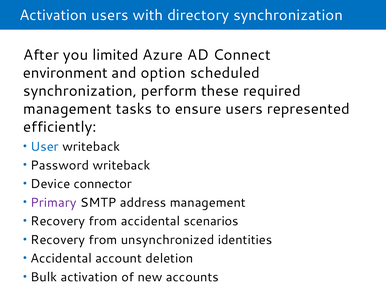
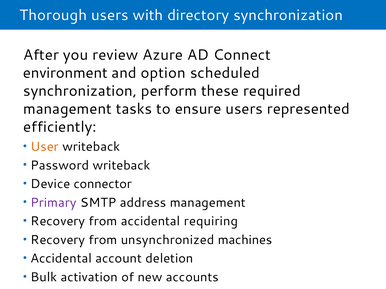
Activation at (53, 15): Activation -> Thorough
limited: limited -> review
User colour: blue -> orange
scenarios: scenarios -> requiring
identities: identities -> machines
